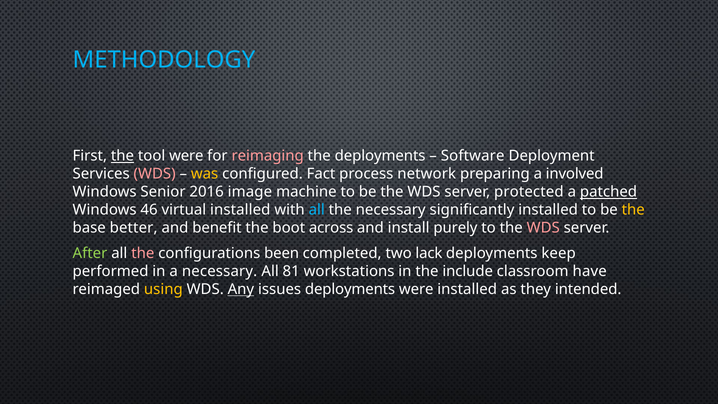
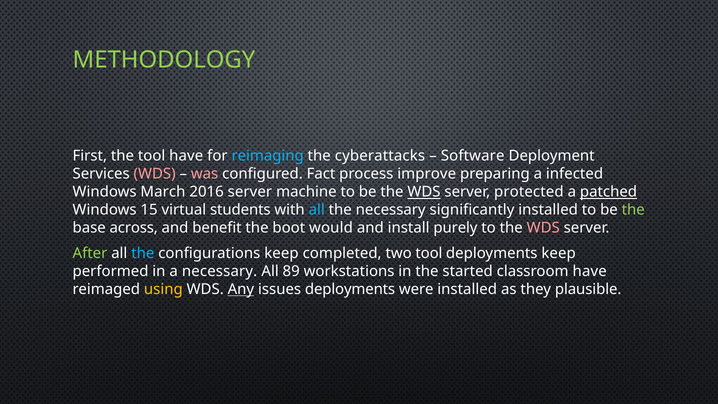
METHODOLOGY colour: light blue -> light green
the at (122, 156) underline: present -> none
tool were: were -> have
reimaging colour: pink -> light blue
the deployments: deployments -> cyberattacks
was colour: yellow -> pink
network: network -> improve
involved: involved -> infected
Senior: Senior -> March
2016 image: image -> server
WDS at (424, 192) underline: none -> present
46: 46 -> 15
virtual installed: installed -> students
the at (633, 210) colour: yellow -> light green
better: better -> across
across: across -> would
the at (143, 253) colour: pink -> light blue
configurations been: been -> keep
two lack: lack -> tool
81: 81 -> 89
include: include -> started
intended: intended -> plausible
